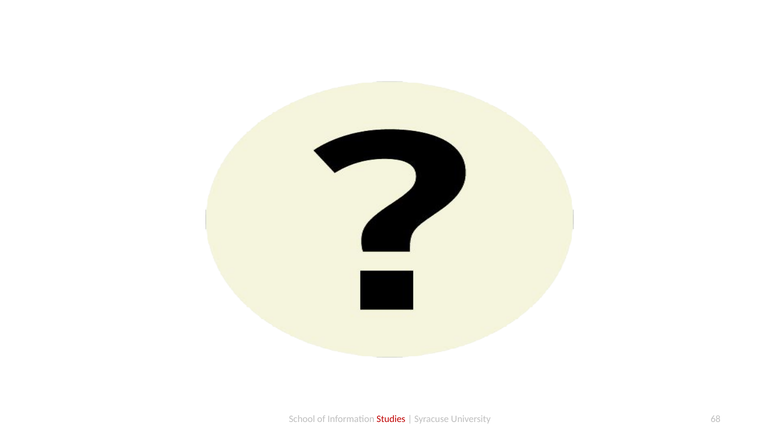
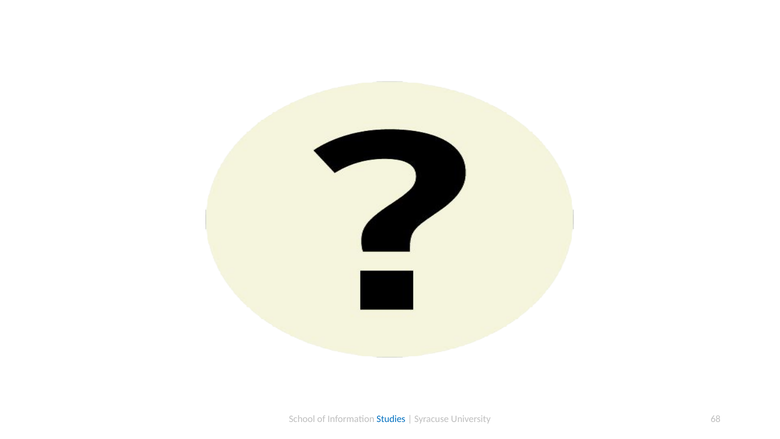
Studies colour: red -> blue
